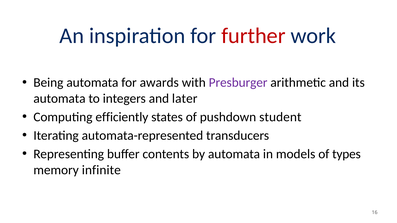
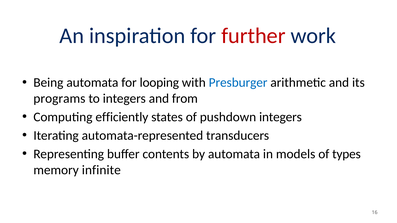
awards: awards -> looping
Presburger colour: purple -> blue
automata at (59, 99): automata -> programs
later: later -> from
pushdown student: student -> integers
